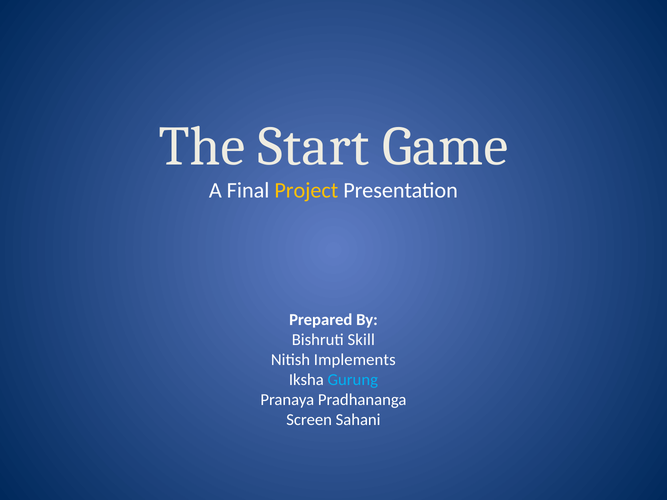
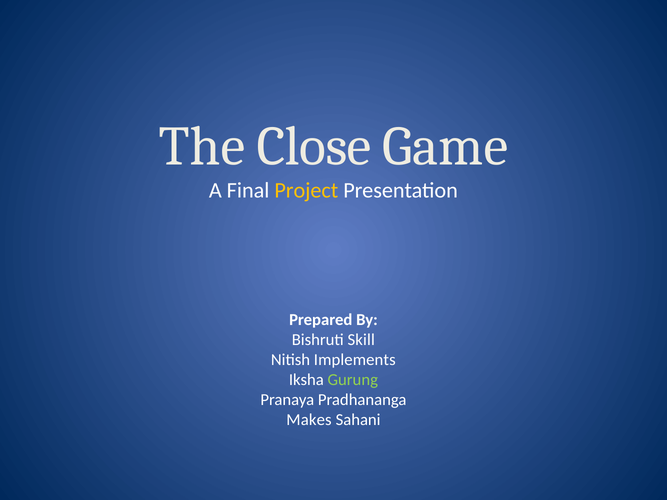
Start: Start -> Close
Gurung colour: light blue -> light green
Screen: Screen -> Makes
